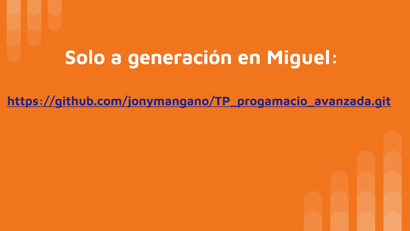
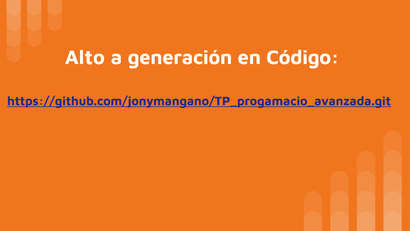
Solo: Solo -> Alto
Miguel: Miguel -> Código
